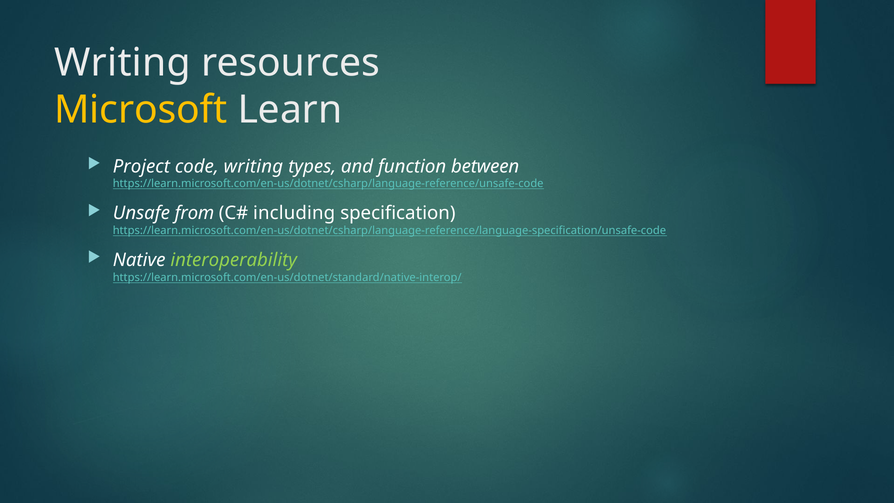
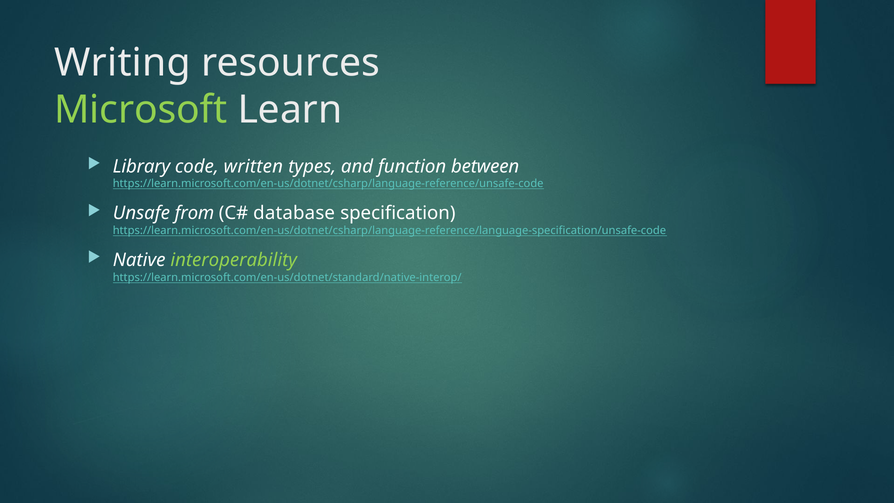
Microsoft colour: yellow -> light green
Project: Project -> Library
code writing: writing -> written
including: including -> database
